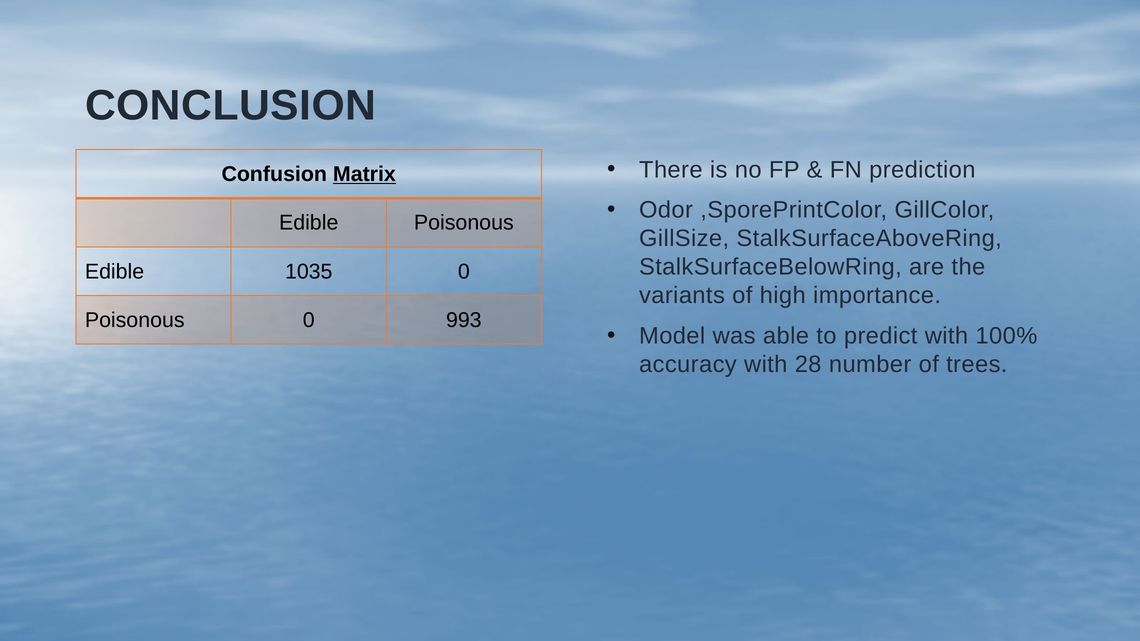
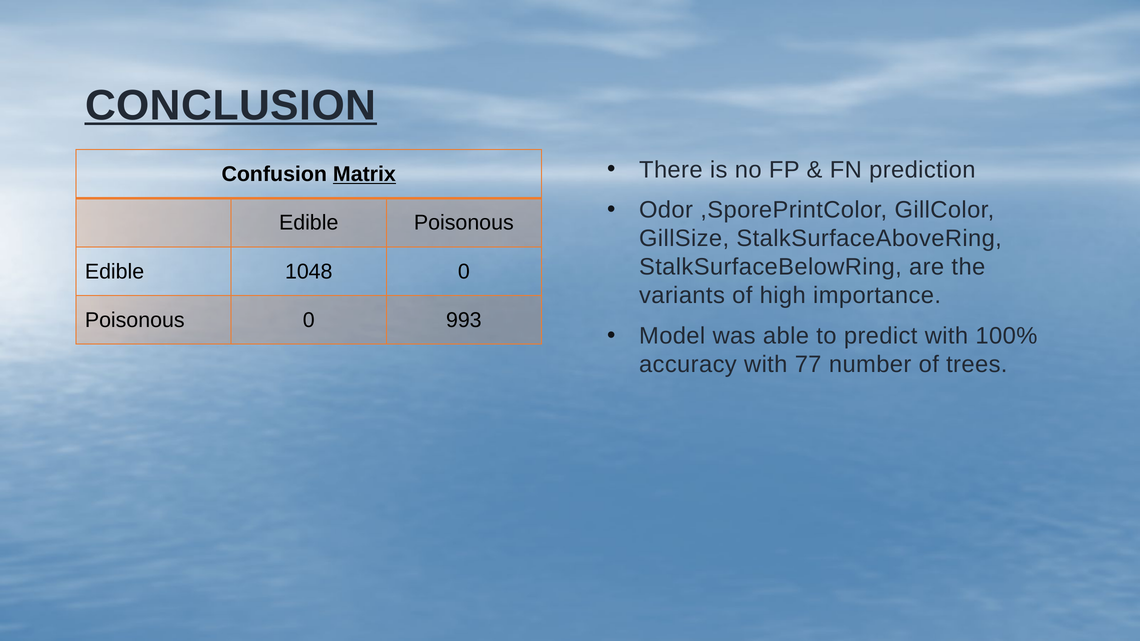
CONCLUSION underline: none -> present
1035: 1035 -> 1048
28: 28 -> 77
